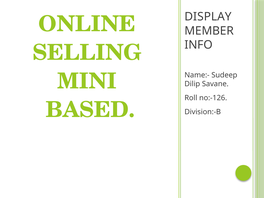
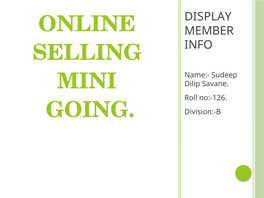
BASED: BASED -> GOING
